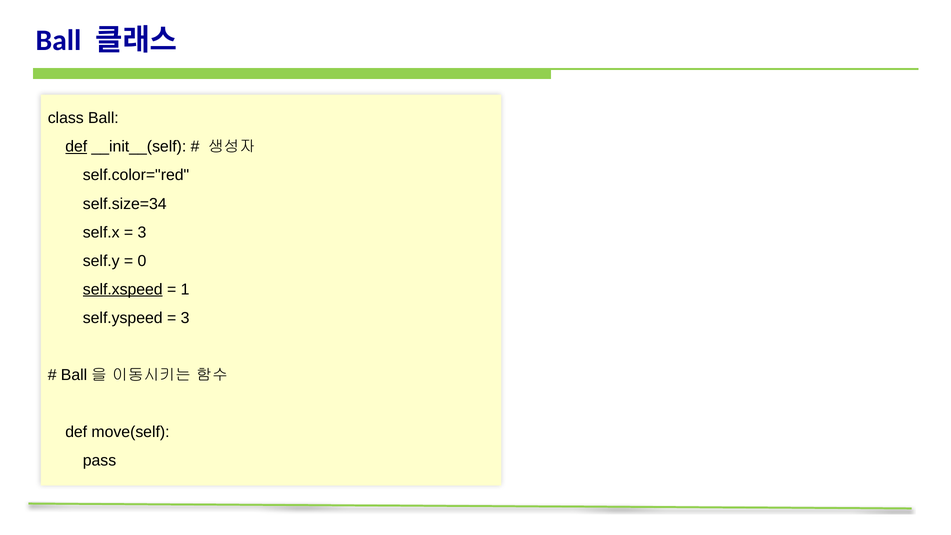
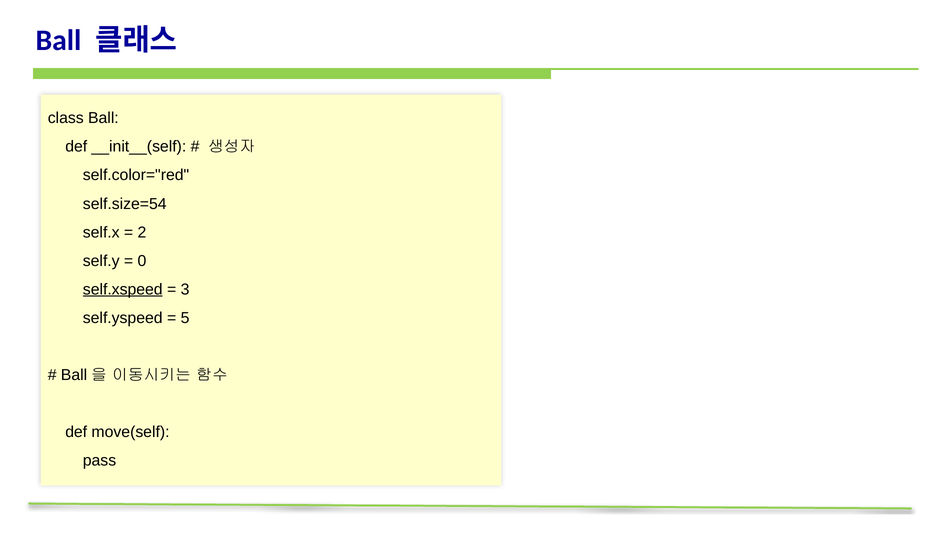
def at (76, 147) underline: present -> none
self.size=34: self.size=34 -> self.size=54
3 at (142, 232): 3 -> 2
1: 1 -> 3
3 at (185, 318): 3 -> 5
